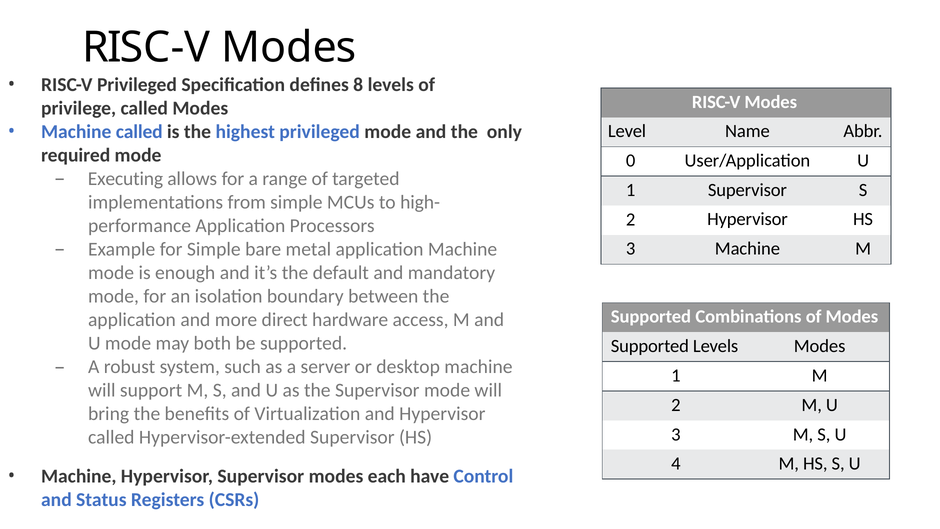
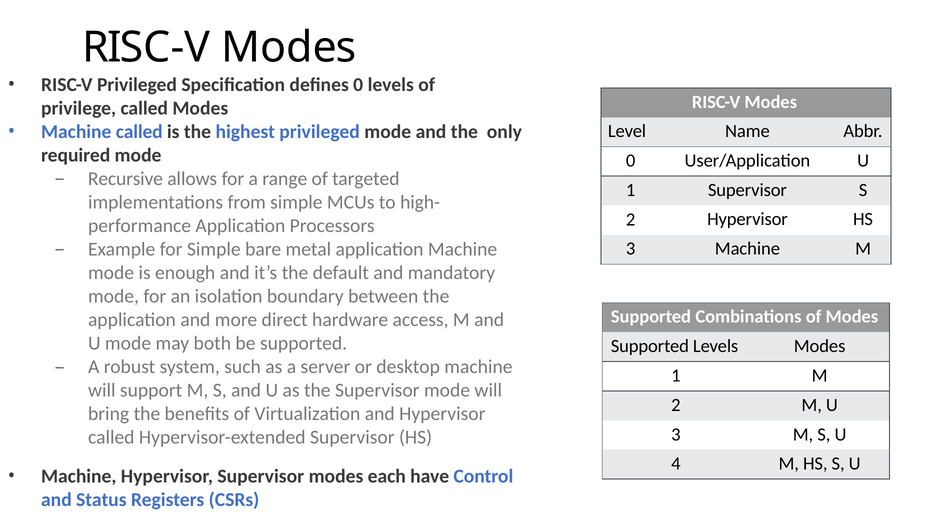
defines 8: 8 -> 0
Executing: Executing -> Recursive
